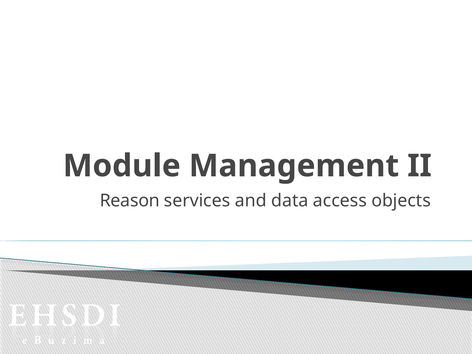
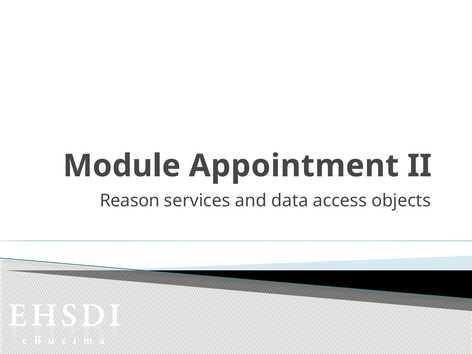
Management: Management -> Appointment
